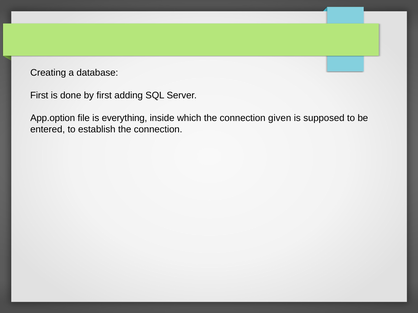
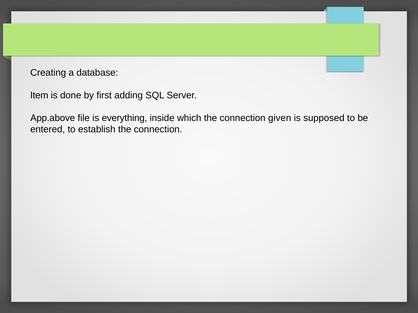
First at (39, 95): First -> Item
App.option: App.option -> App.above
